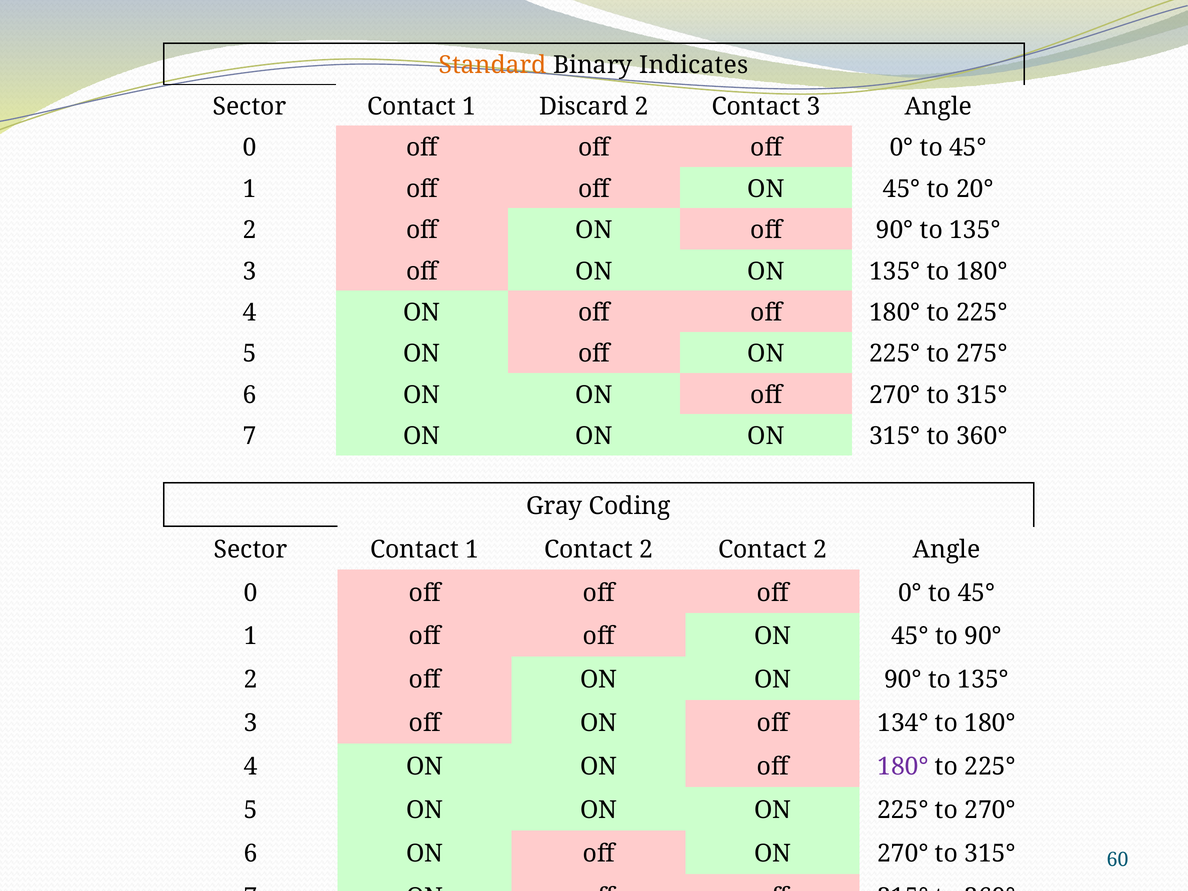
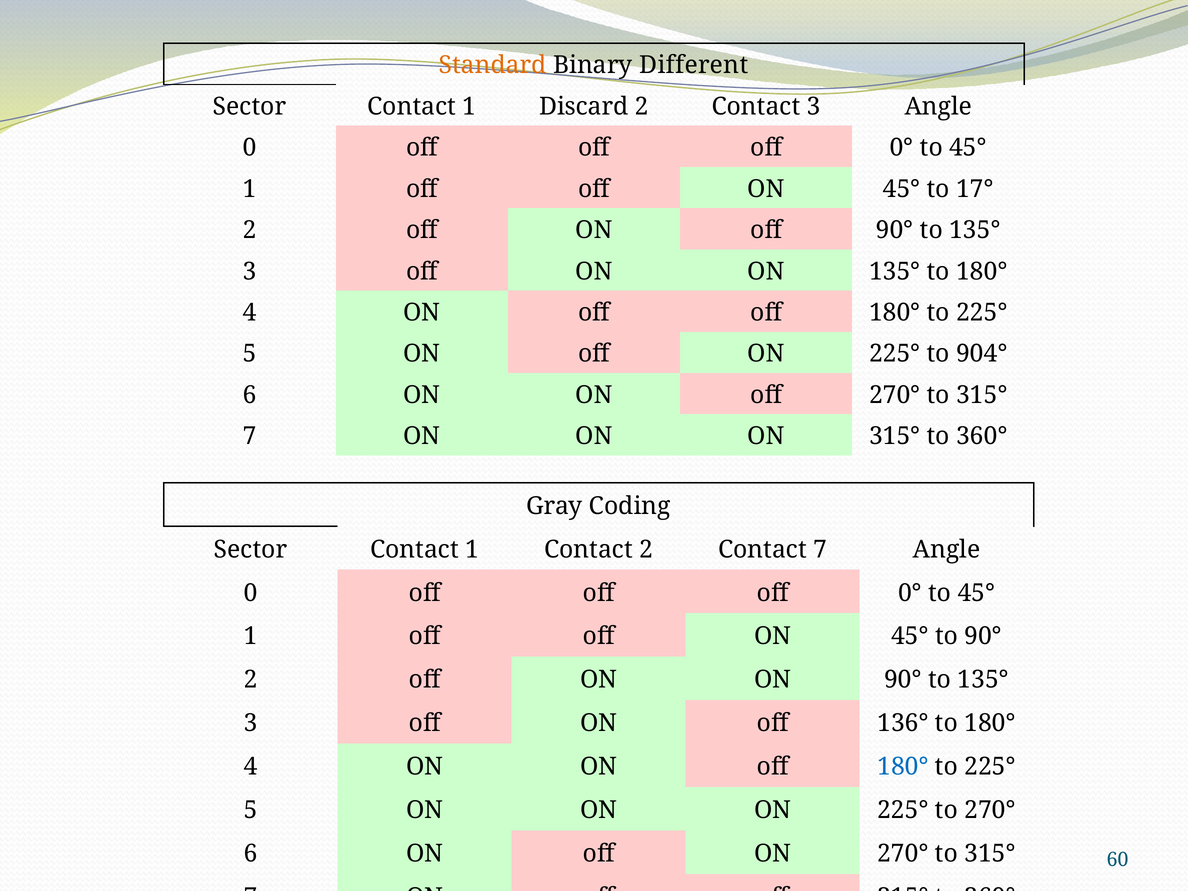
Indicates: Indicates -> Different
20°: 20° -> 17°
275°: 275° -> 904°
2 Contact 2: 2 -> 7
134°: 134° -> 136°
180° at (903, 767) colour: purple -> blue
